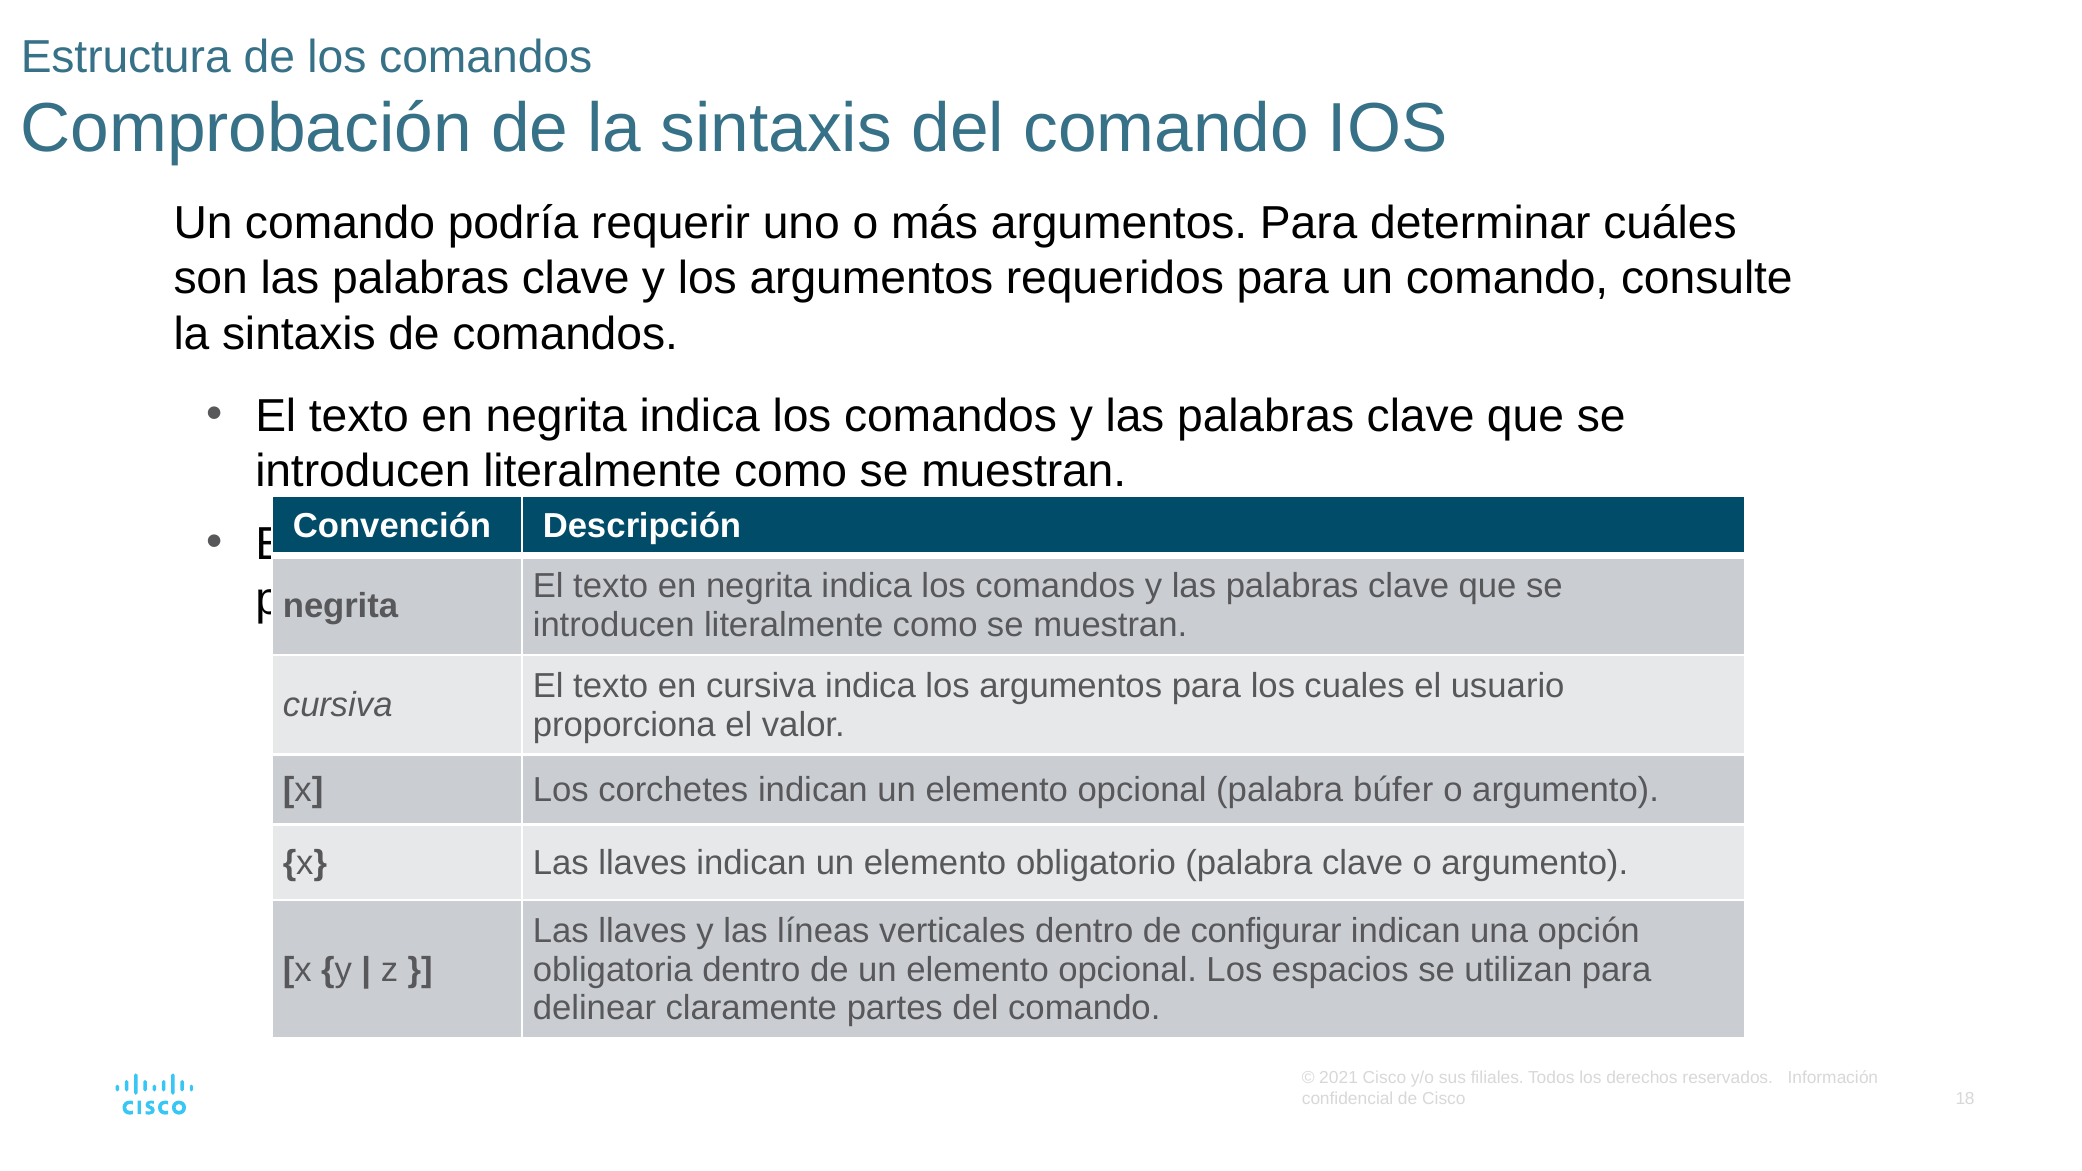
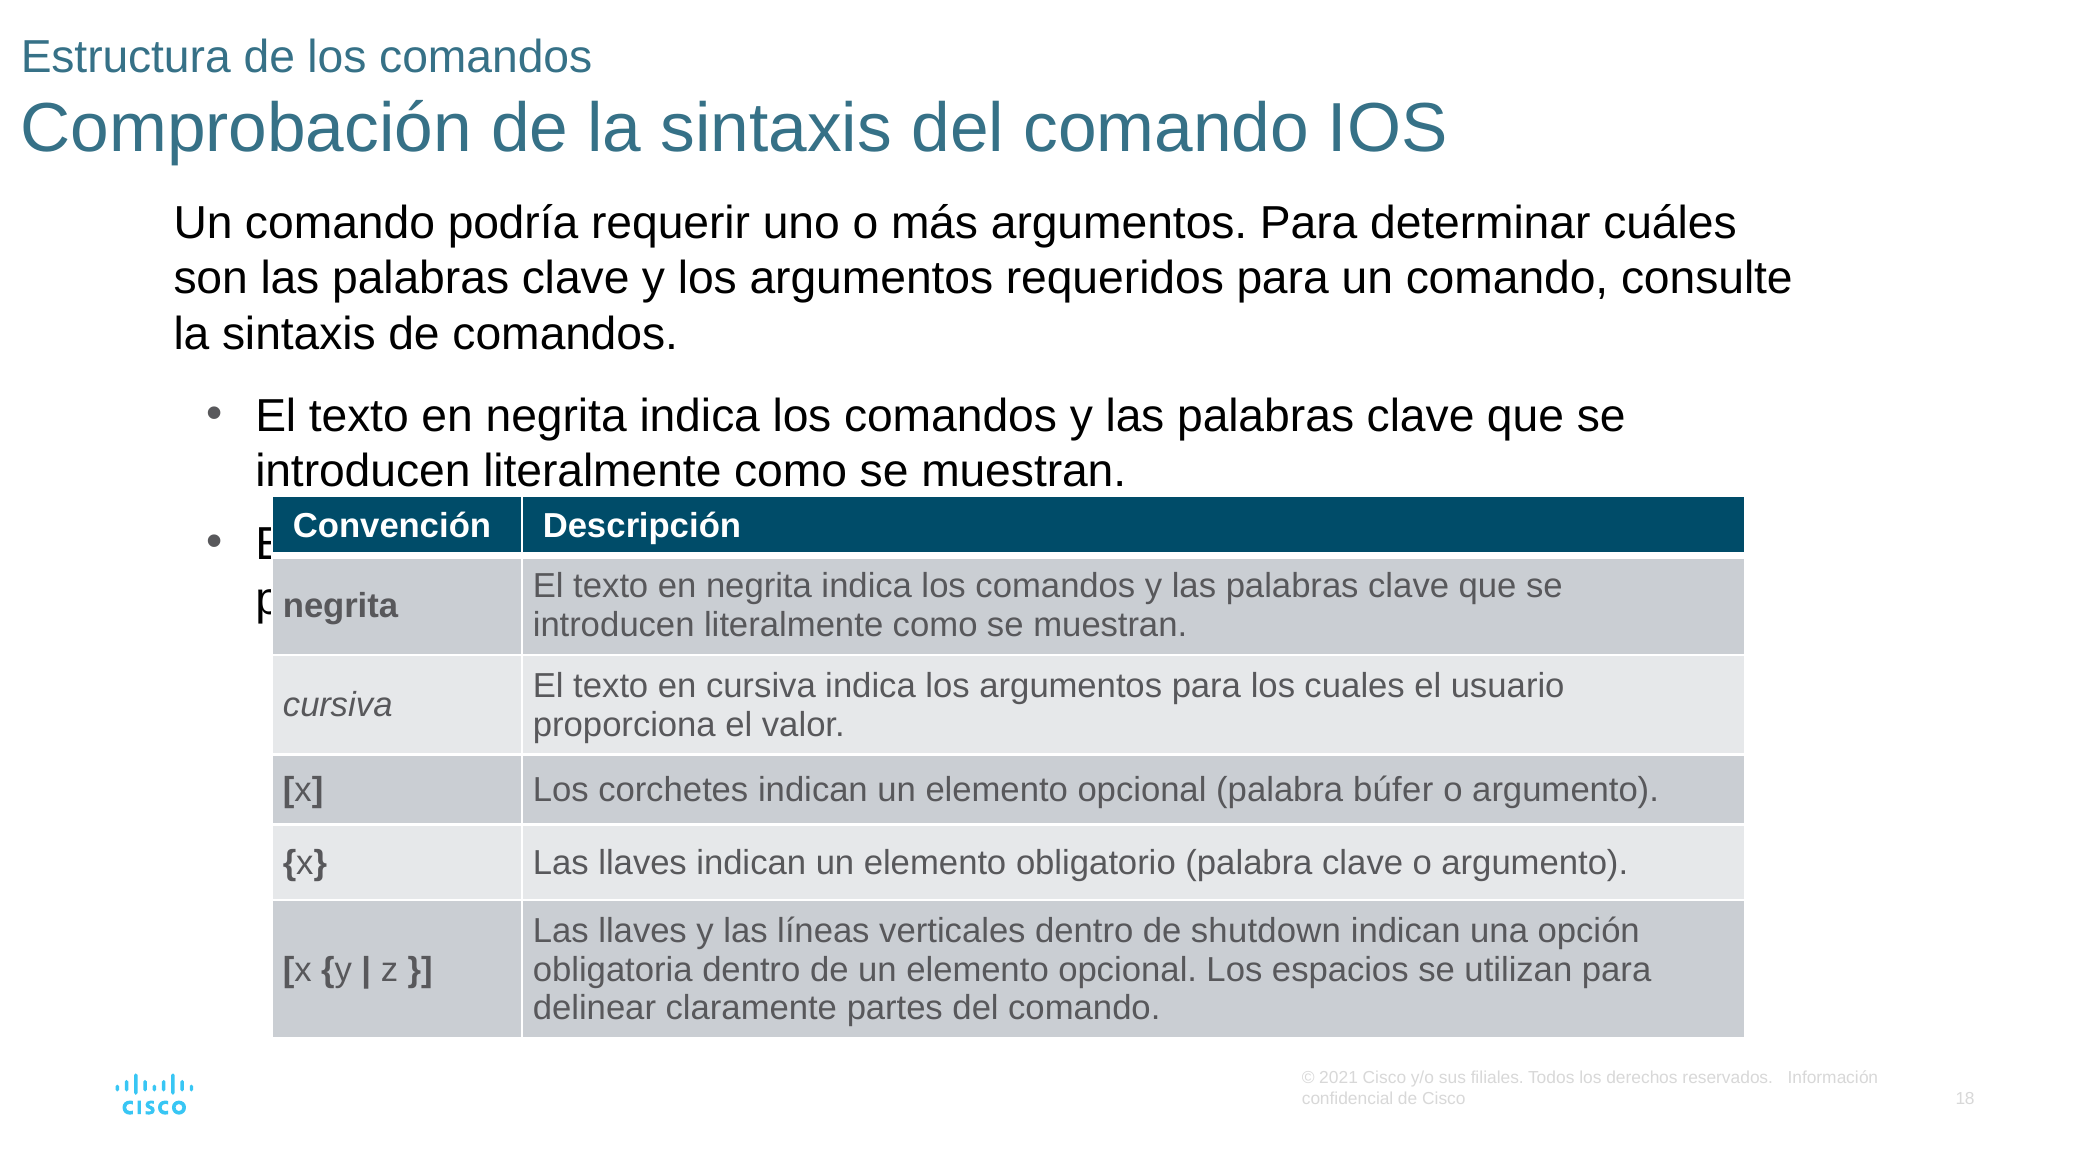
configurar: configurar -> shutdown
